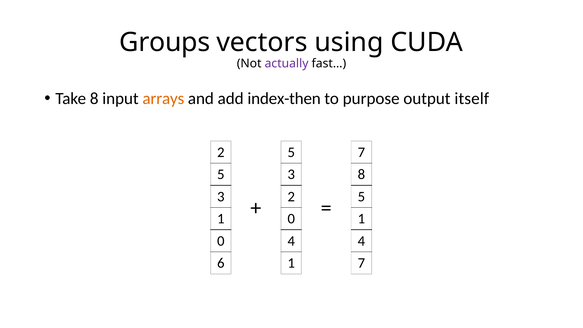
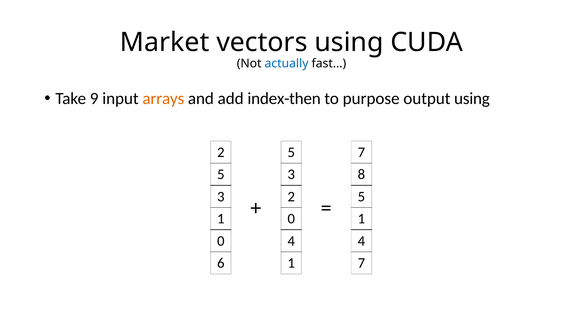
Groups: Groups -> Market
actually colour: purple -> blue
Take 8: 8 -> 9
output itself: itself -> using
